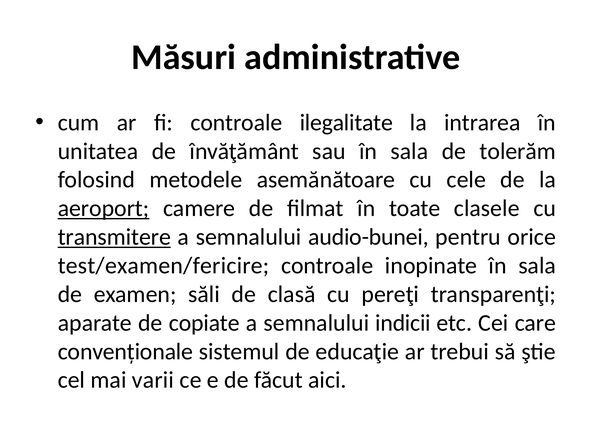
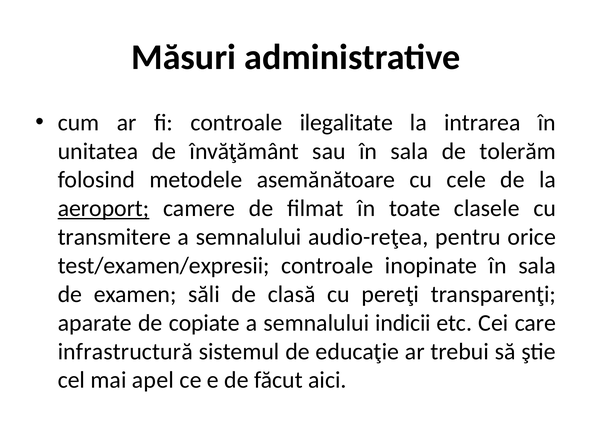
transmitere underline: present -> none
audio-bunei: audio-bunei -> audio-reţea
test/examen/fericire: test/examen/fericire -> test/examen/expresii
convenționale: convenționale -> infrastructură
varii: varii -> apel
